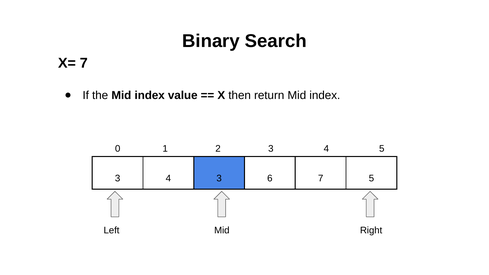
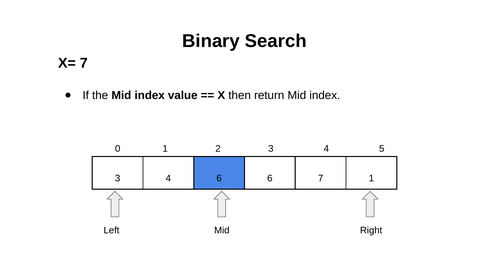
4 3: 3 -> 6
7 5: 5 -> 1
